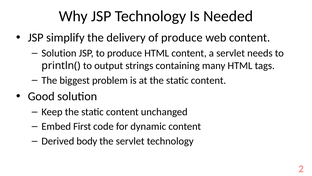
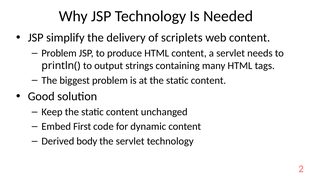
of produce: produce -> scriplets
Solution at (59, 53): Solution -> Problem
